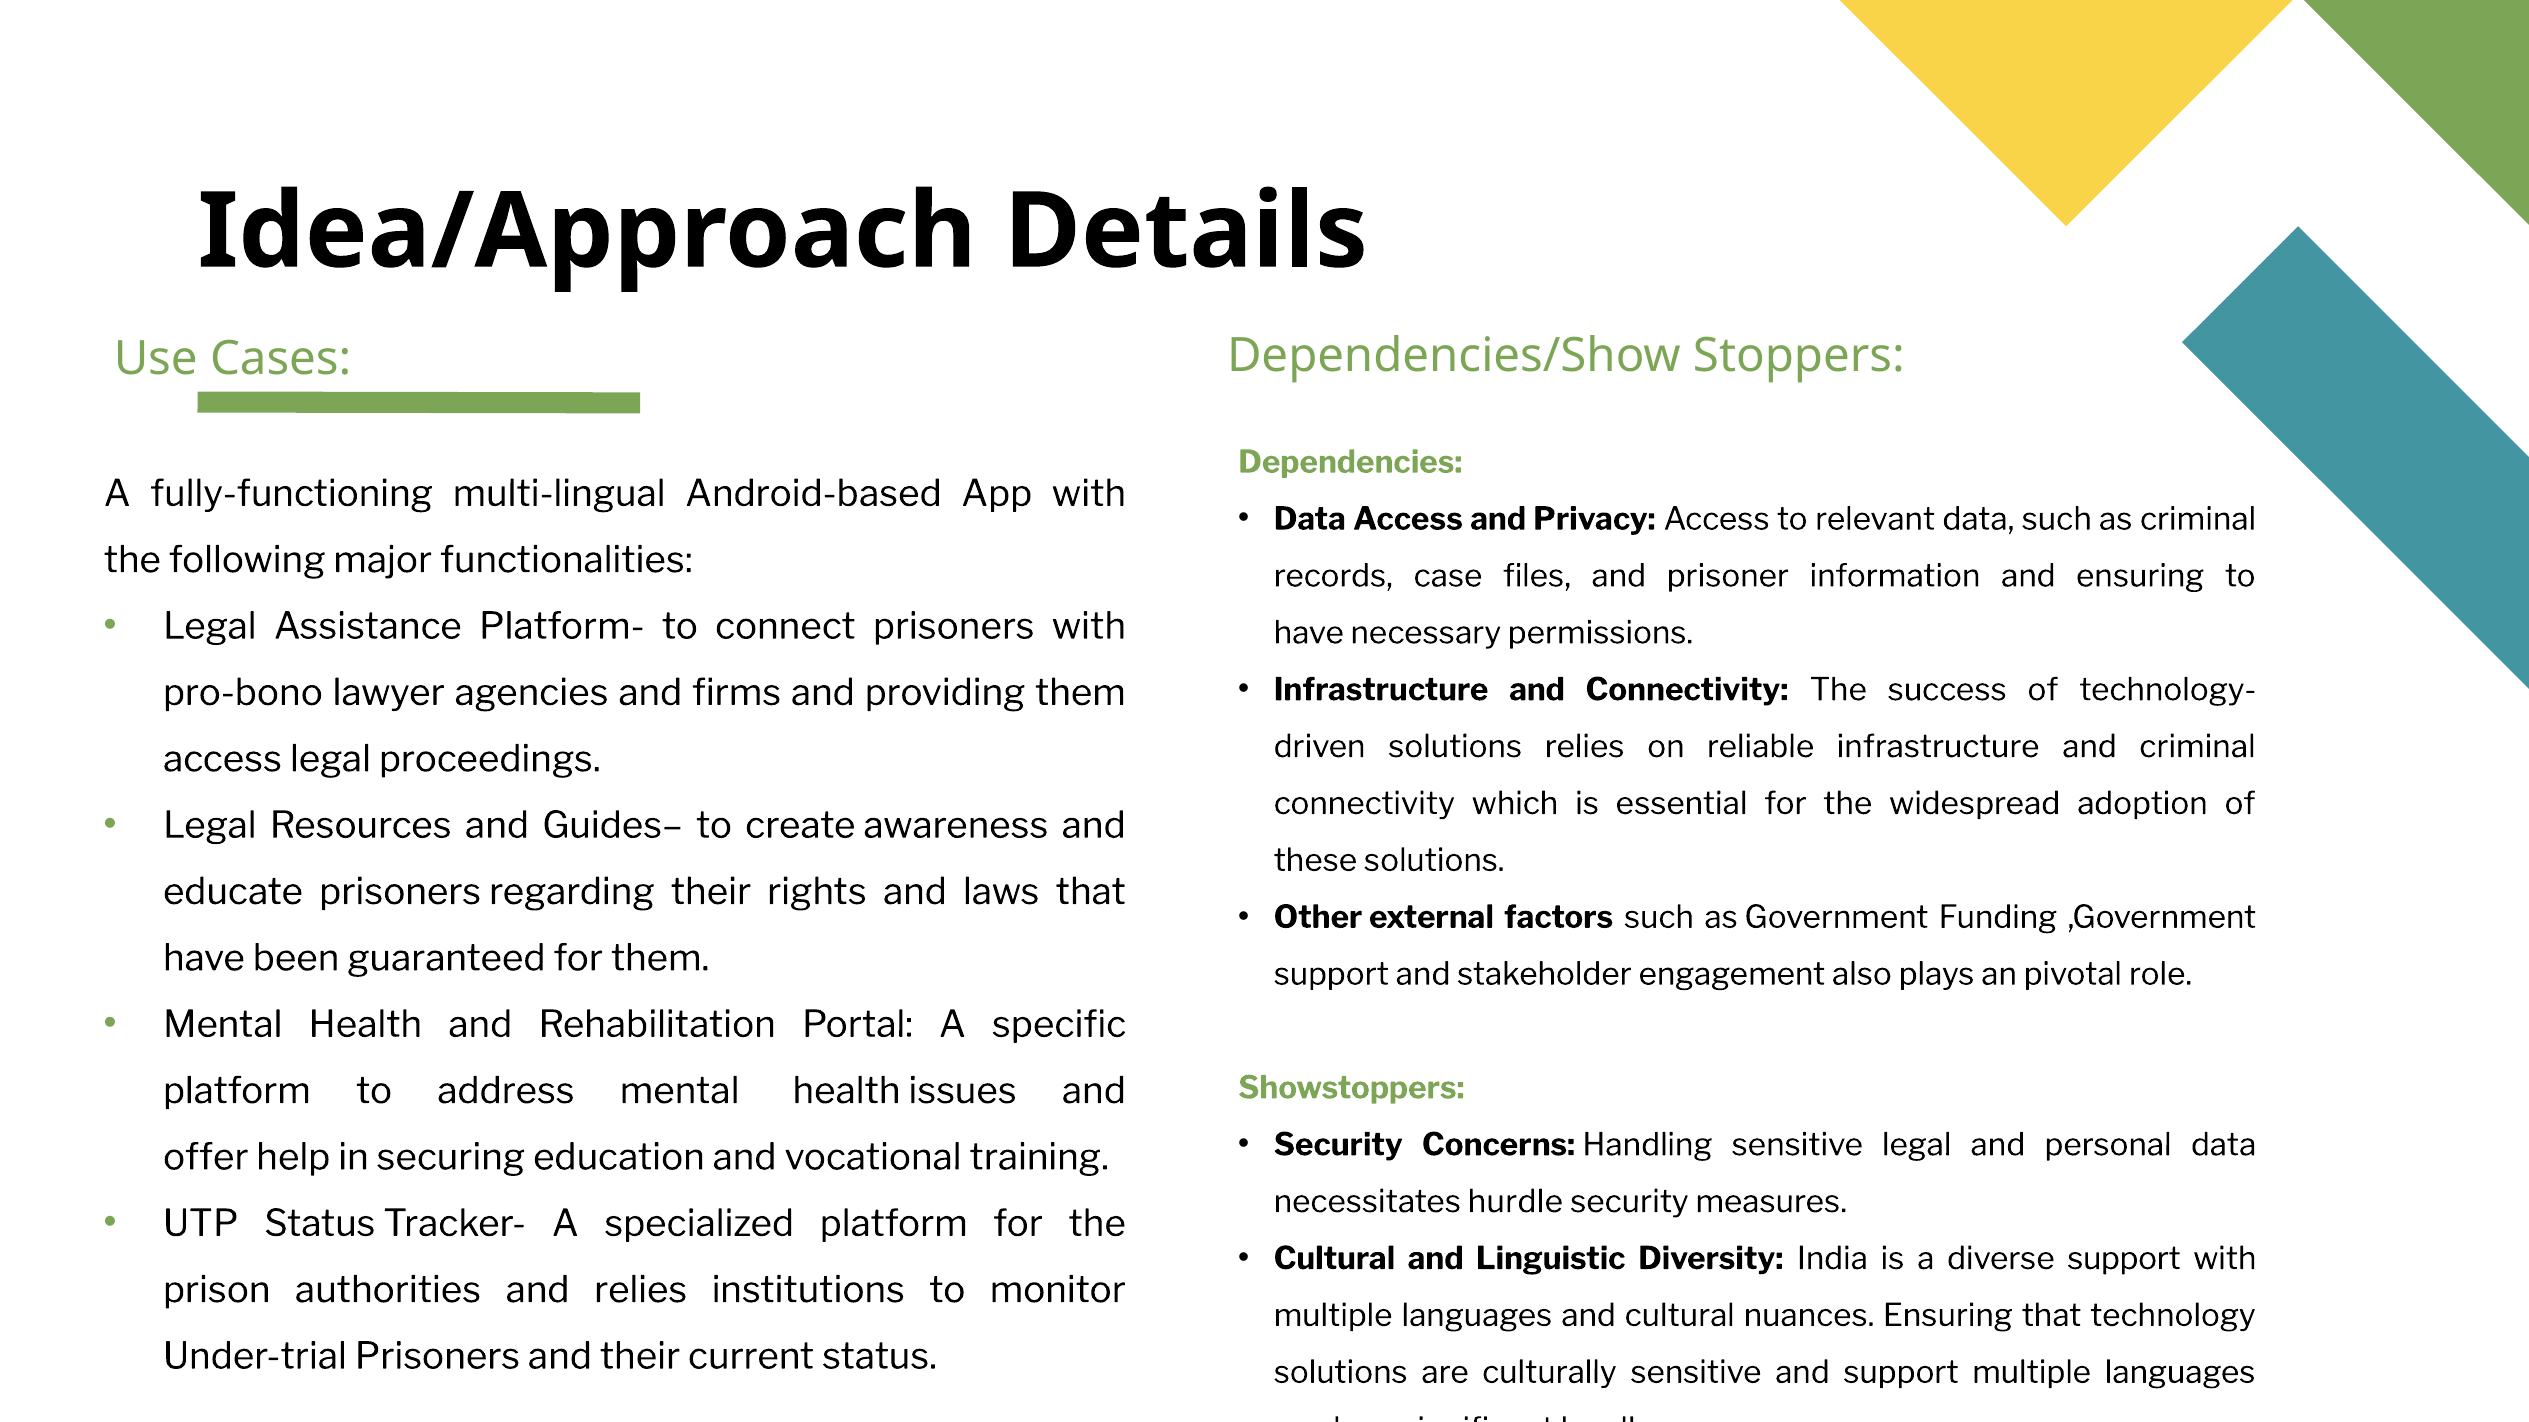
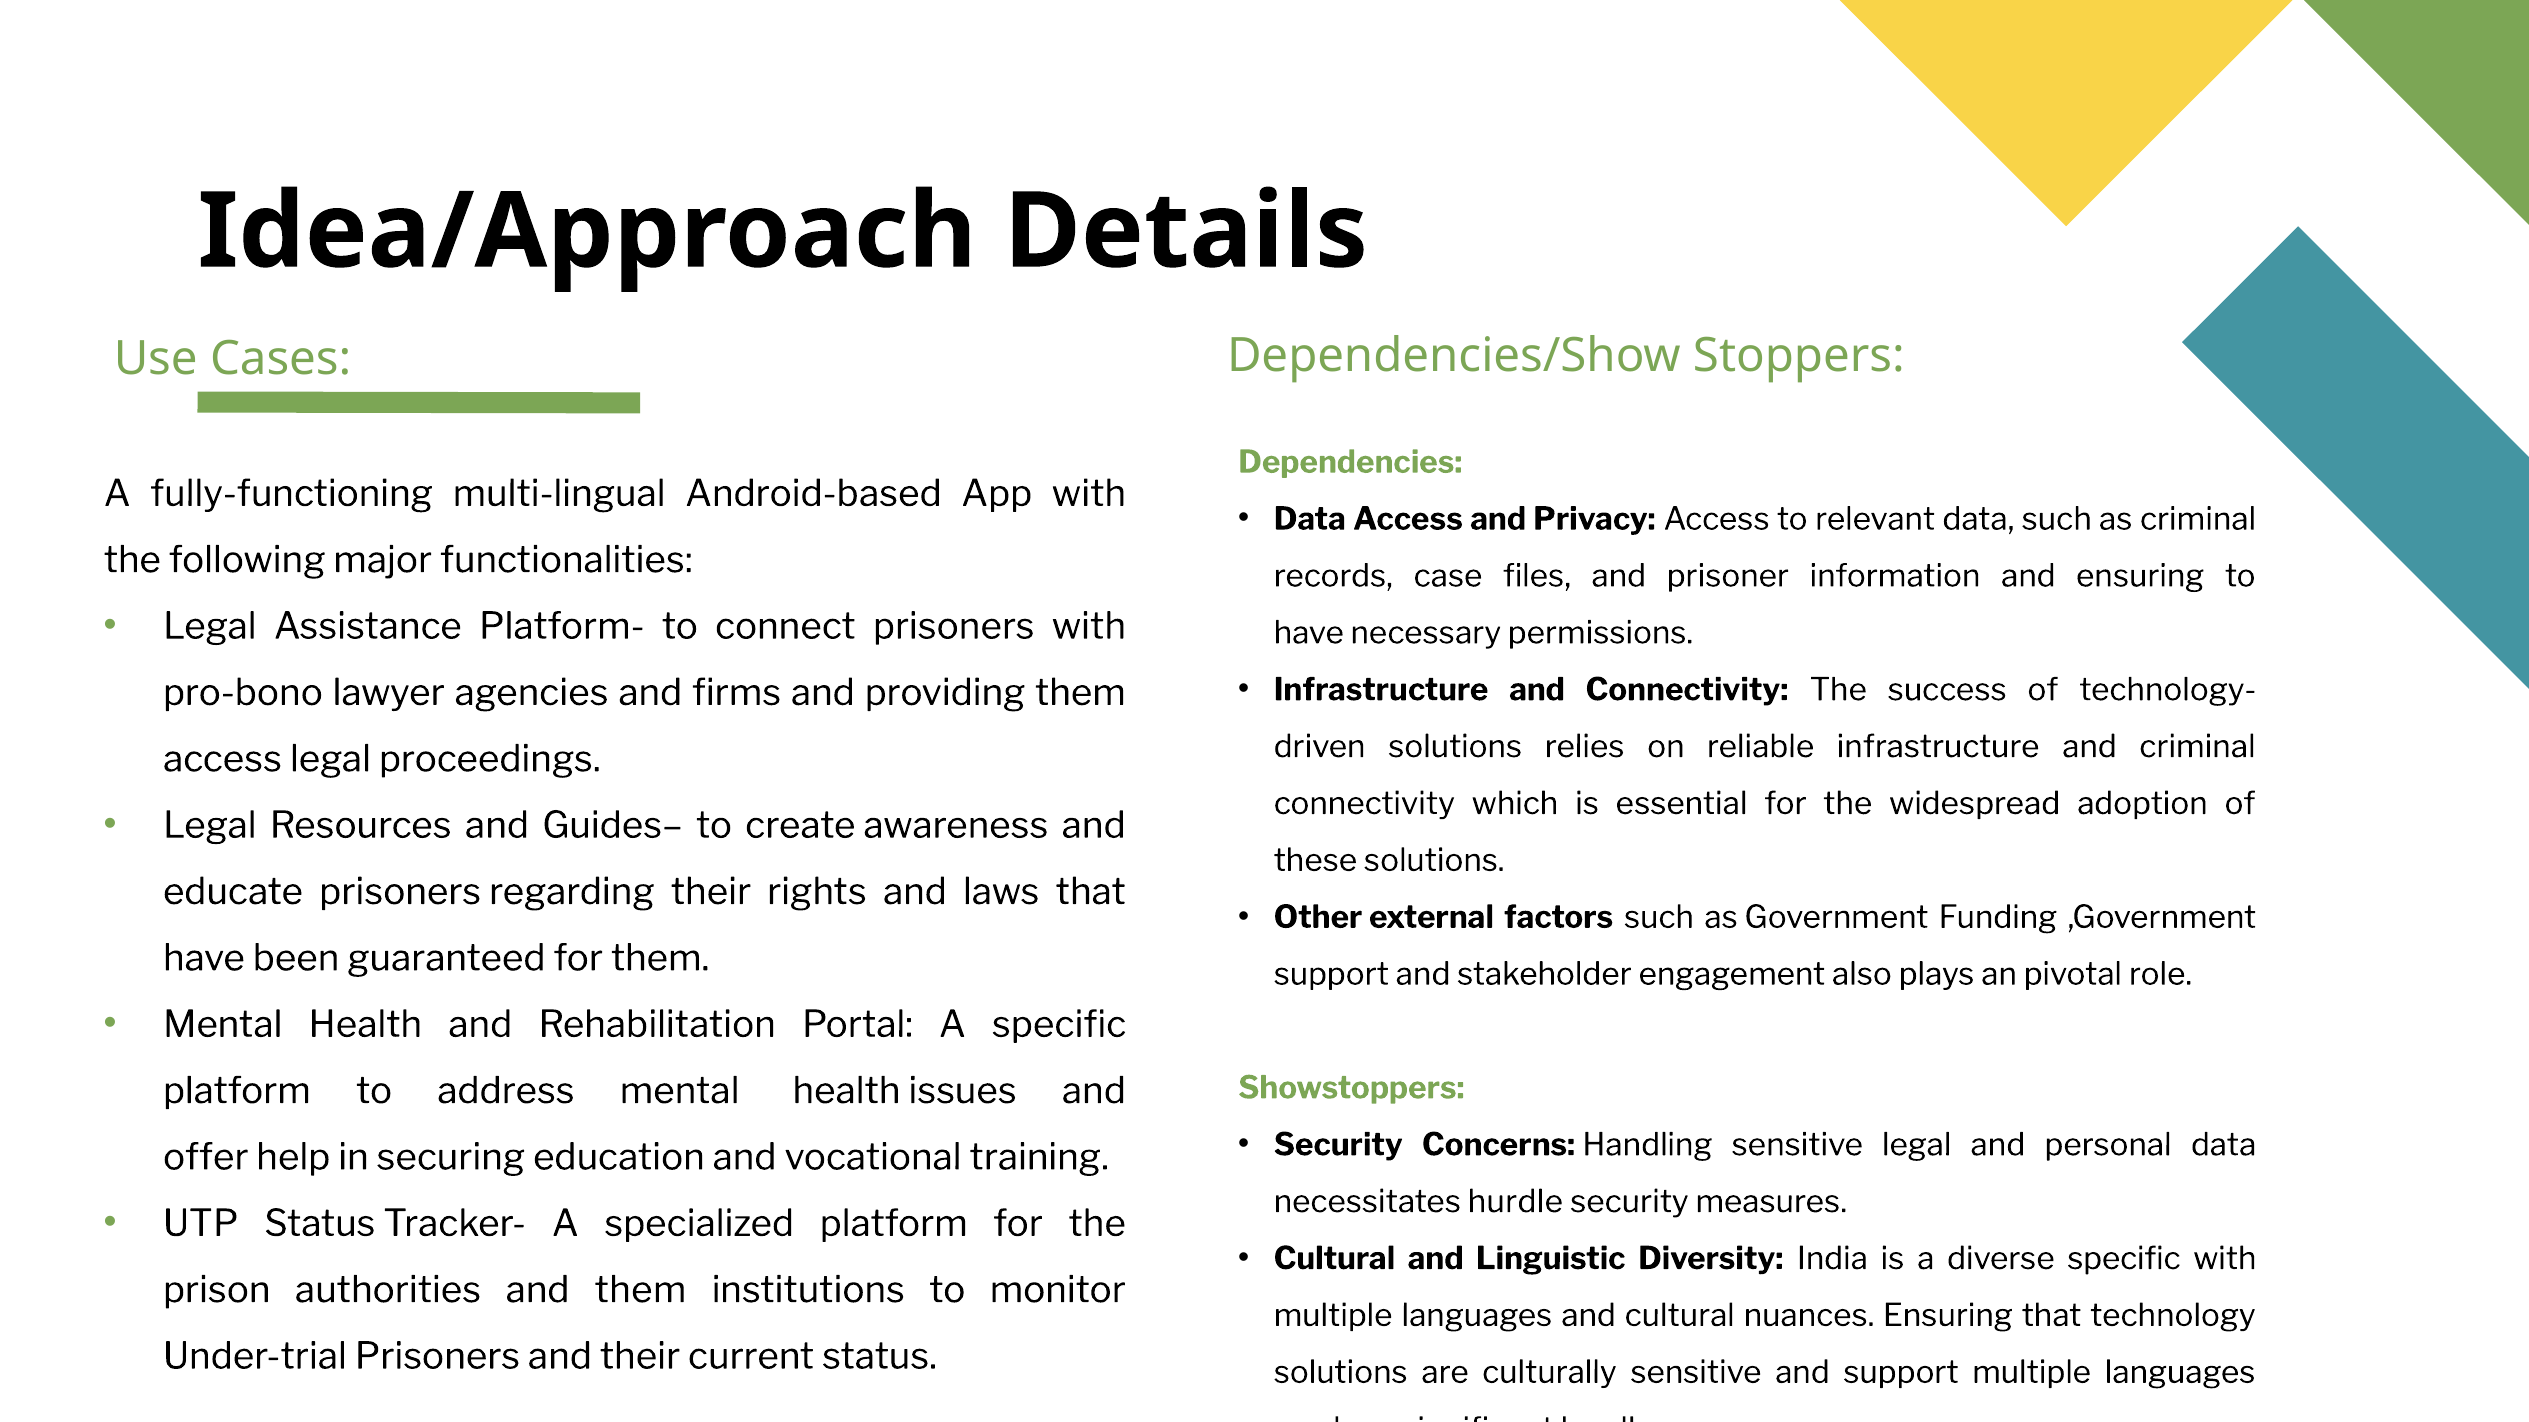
diverse support: support -> specific
and relies: relies -> them
